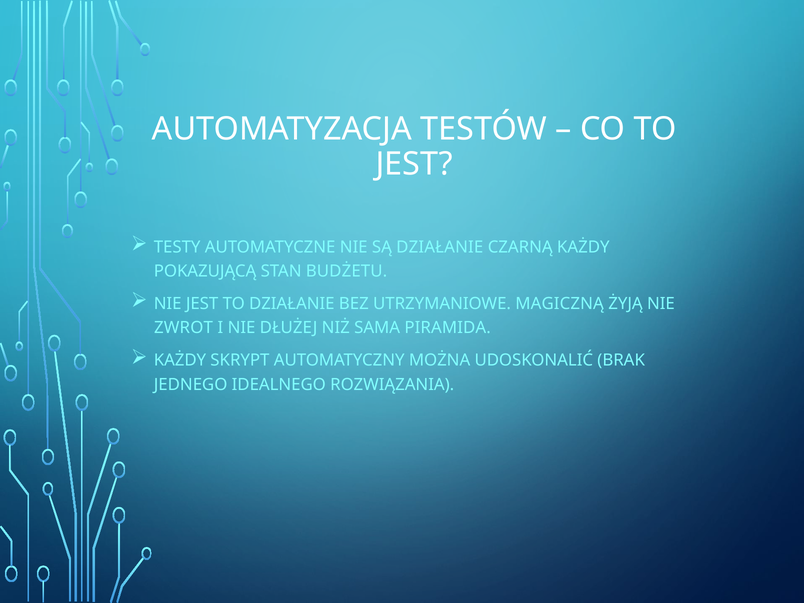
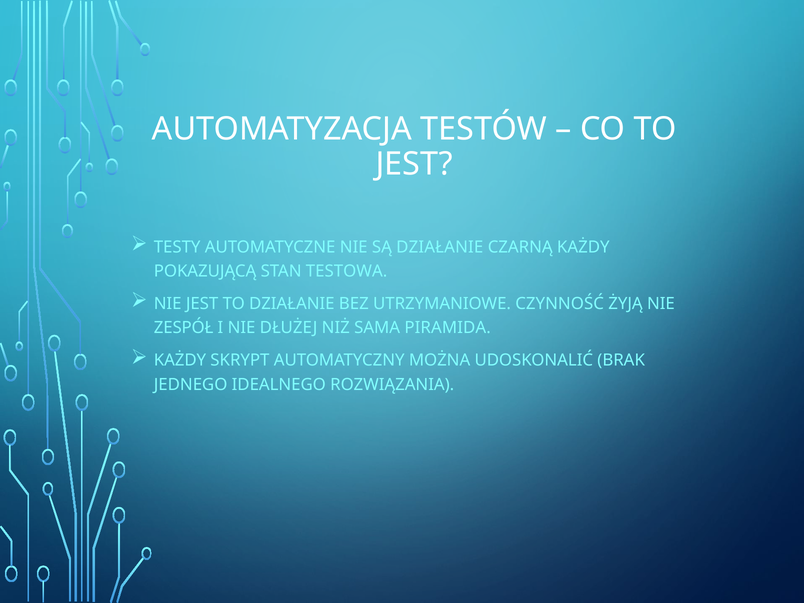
BUDŻETU: BUDŻETU -> TESTOWA
MAGICZNĄ: MAGICZNĄ -> CZYNNOŚĆ
ZWROT: ZWROT -> ZESPÓŁ
